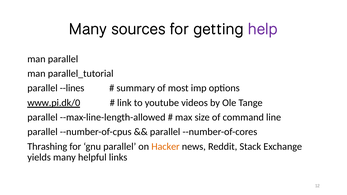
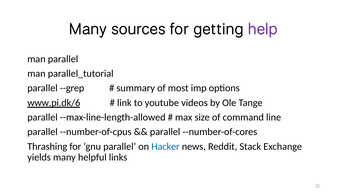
--lines: --lines -> --grep
www.pi.dk/0: www.pi.dk/0 -> www.pi.dk/6
Hacker colour: orange -> blue
